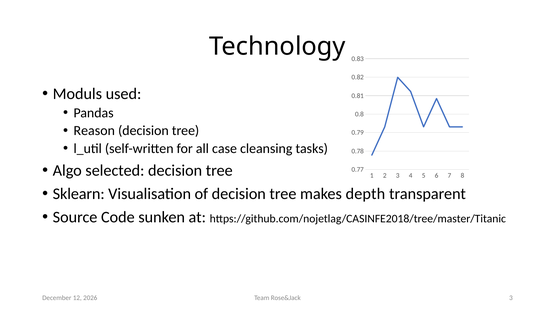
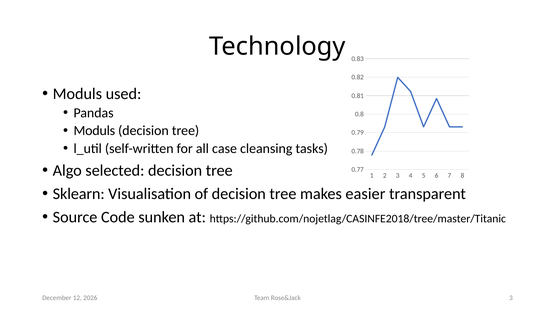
Reason at (94, 131): Reason -> Moduls
depth: depth -> easier
